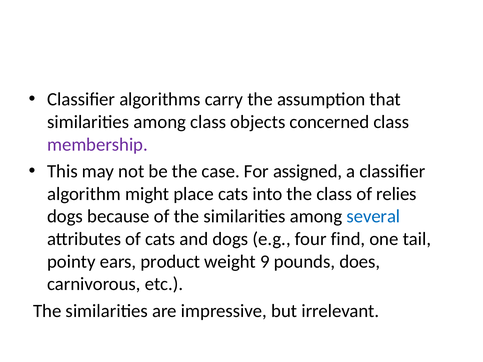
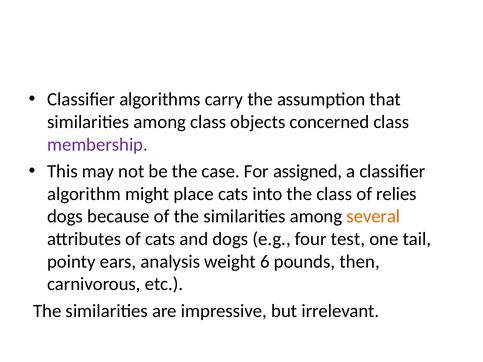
several colour: blue -> orange
find: find -> test
product: product -> analysis
9: 9 -> 6
does: does -> then
